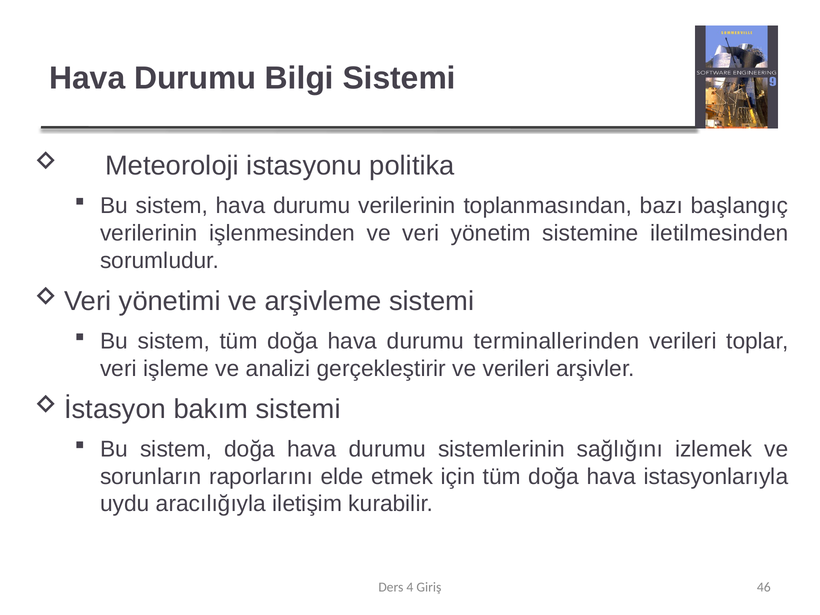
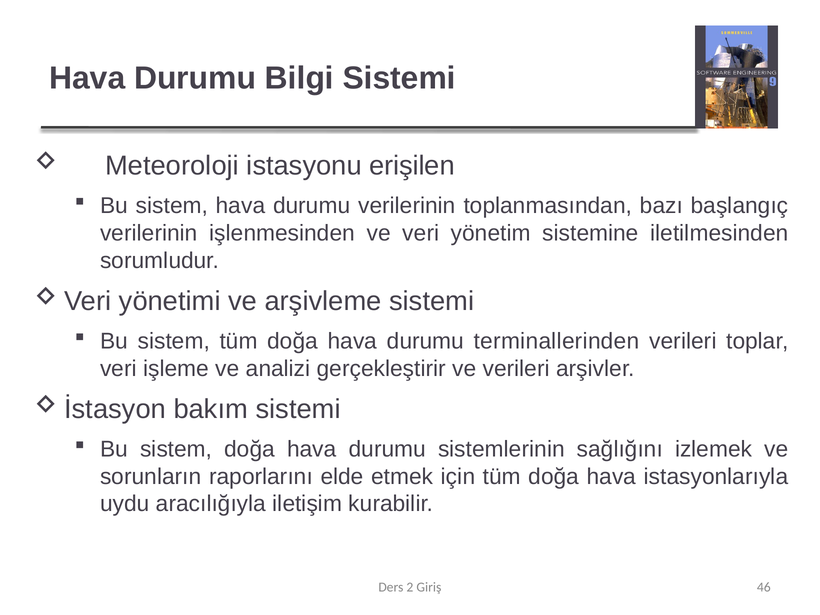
politika: politika -> erişilen
4: 4 -> 2
